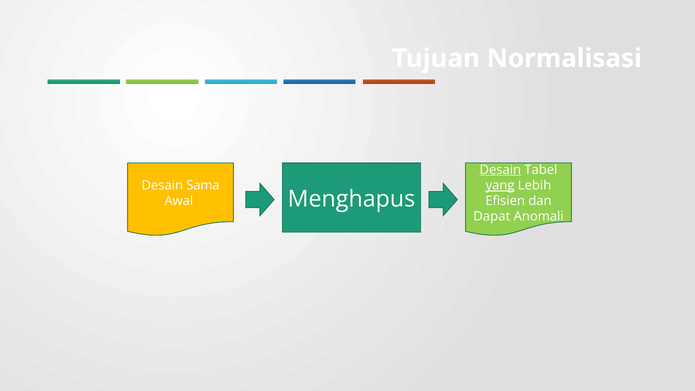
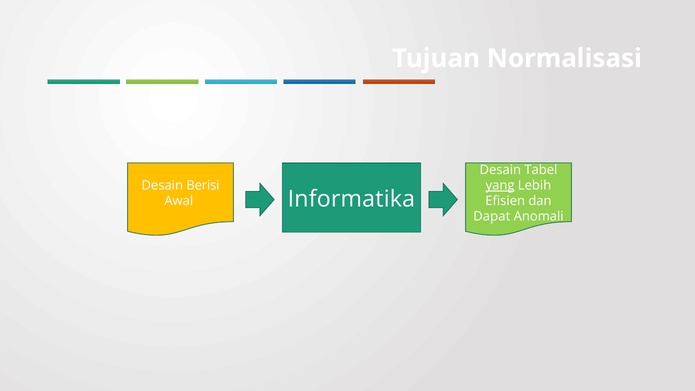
Desain at (500, 170) underline: present -> none
Sama: Sama -> Berisi
Menghapus: Menghapus -> Informatika
